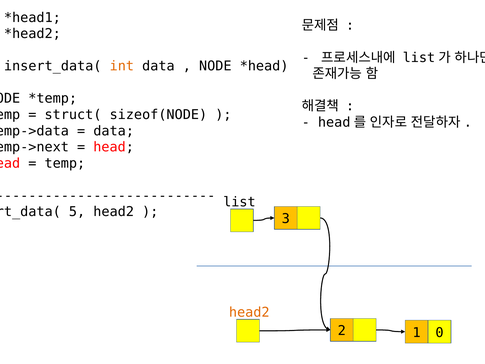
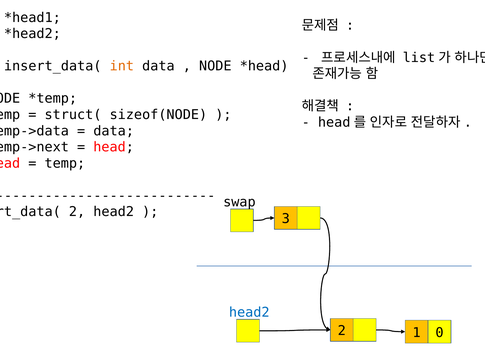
list: list -> swap
5 at (77, 212): 5 -> 2
head2 at (249, 312) colour: orange -> blue
